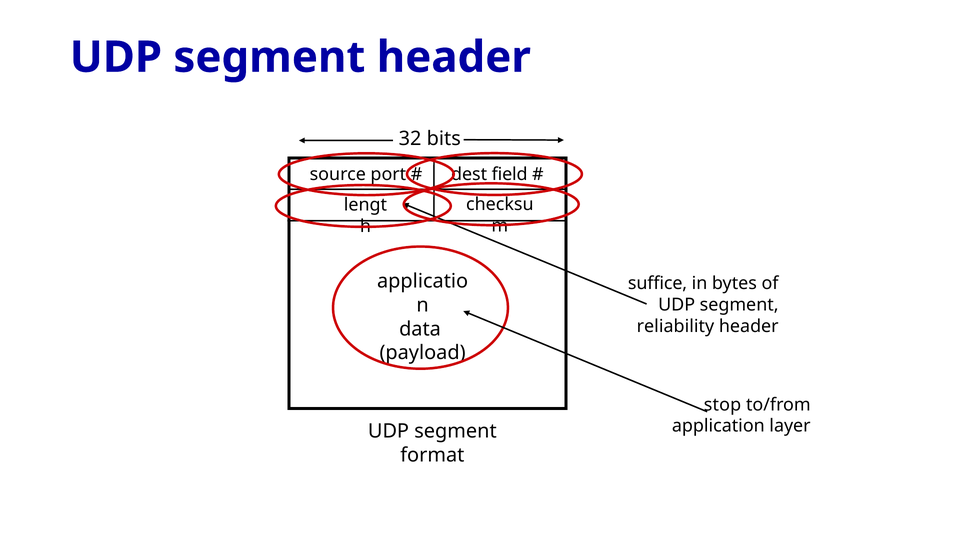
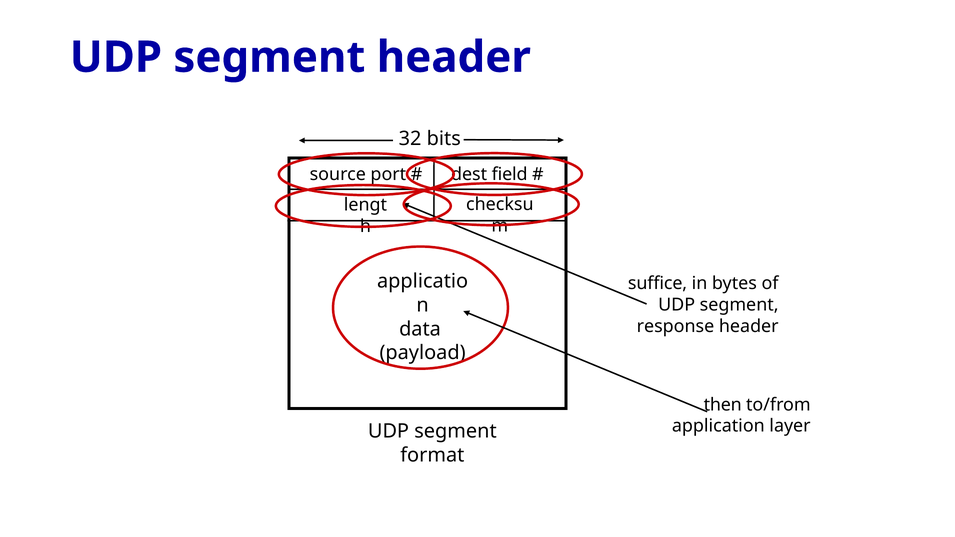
reliability: reliability -> response
stop: stop -> then
